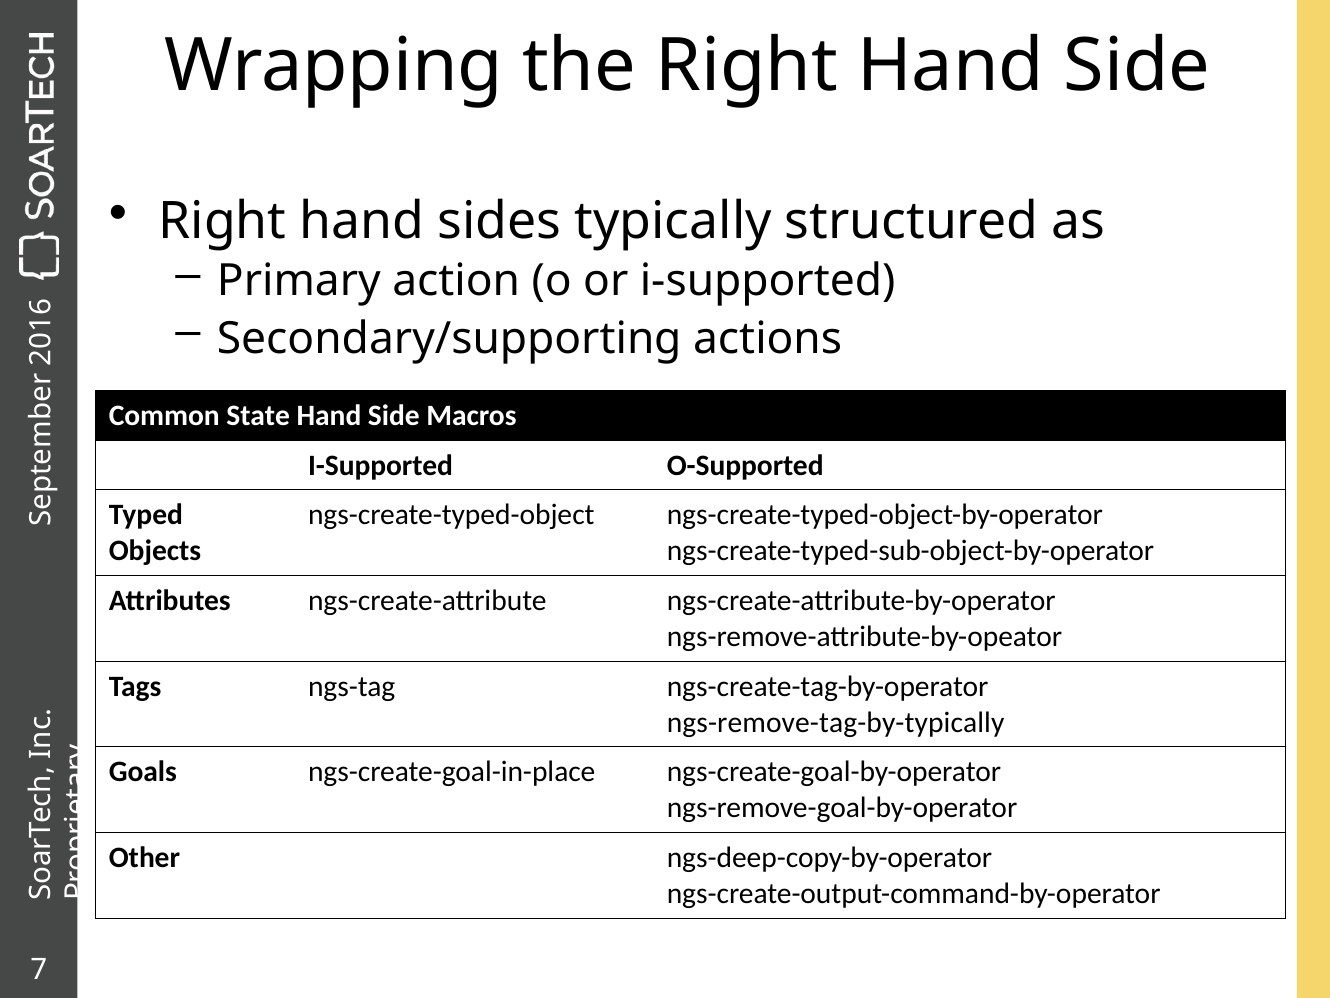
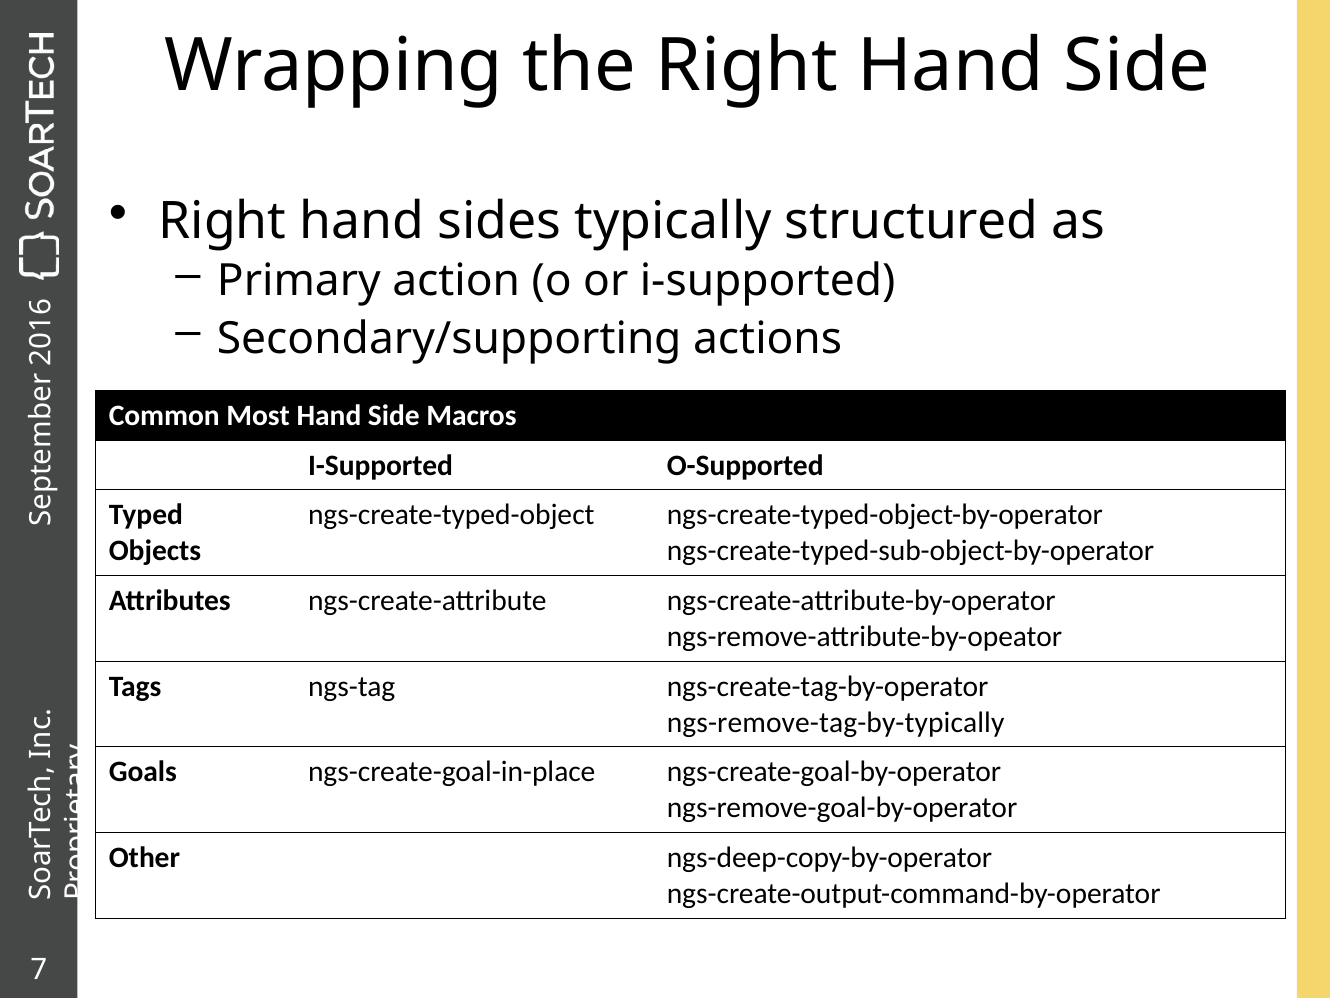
State: State -> Most
